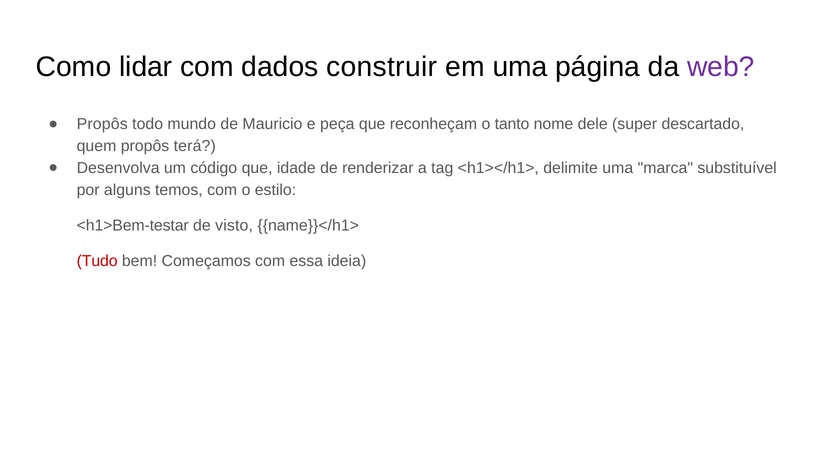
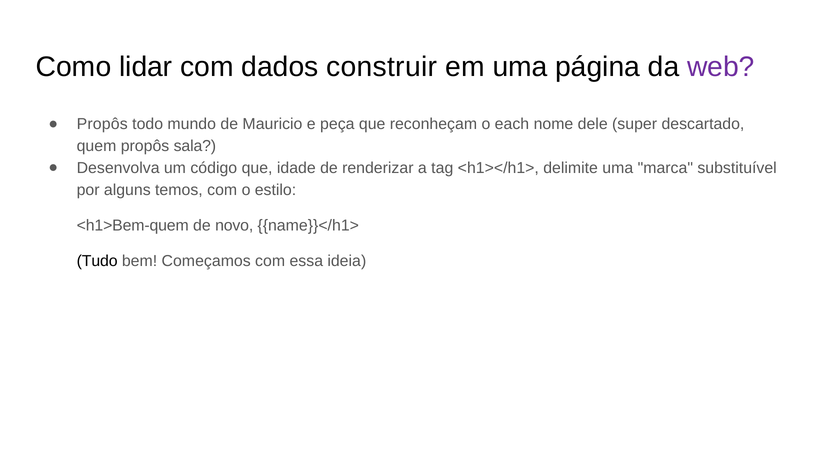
tanto: tanto -> each
terá: terá -> sala
<h1>Bem-testar: <h1>Bem-testar -> <h1>Bem-quem
visto: visto -> novo
Tudo colour: red -> black
